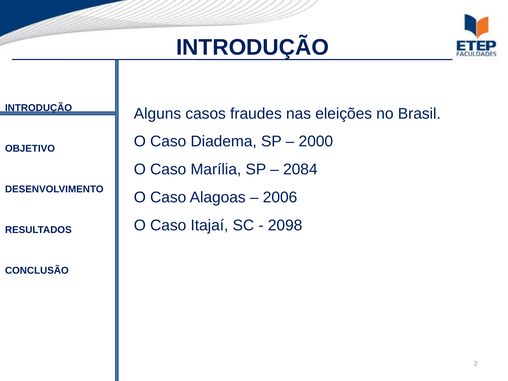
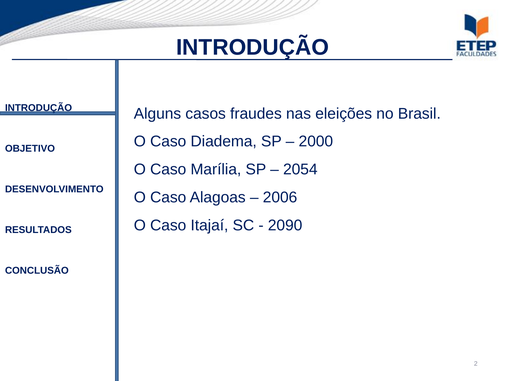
2084: 2084 -> 2054
2098: 2098 -> 2090
